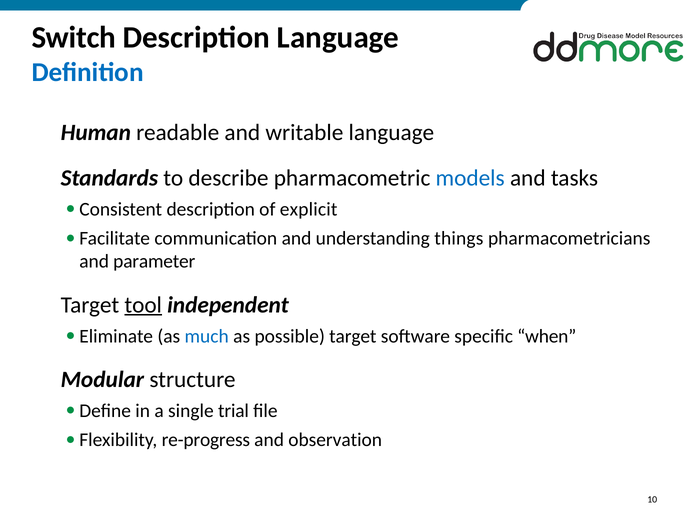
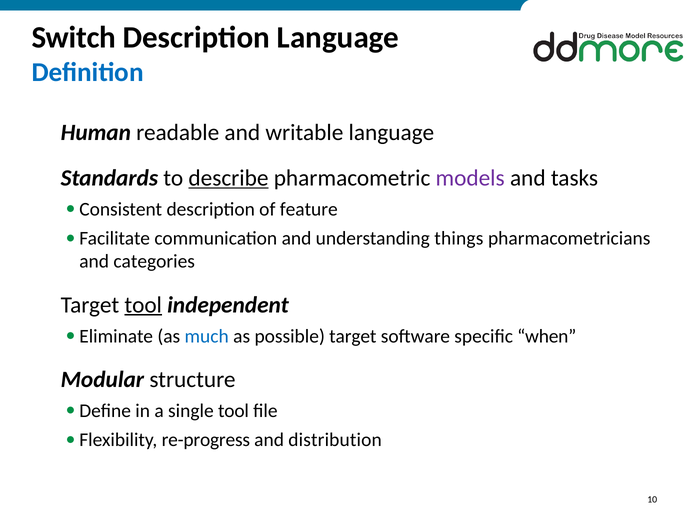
describe underline: none -> present
models colour: blue -> purple
explicit: explicit -> feature
parameter: parameter -> categories
single trial: trial -> tool
observation: observation -> distribution
